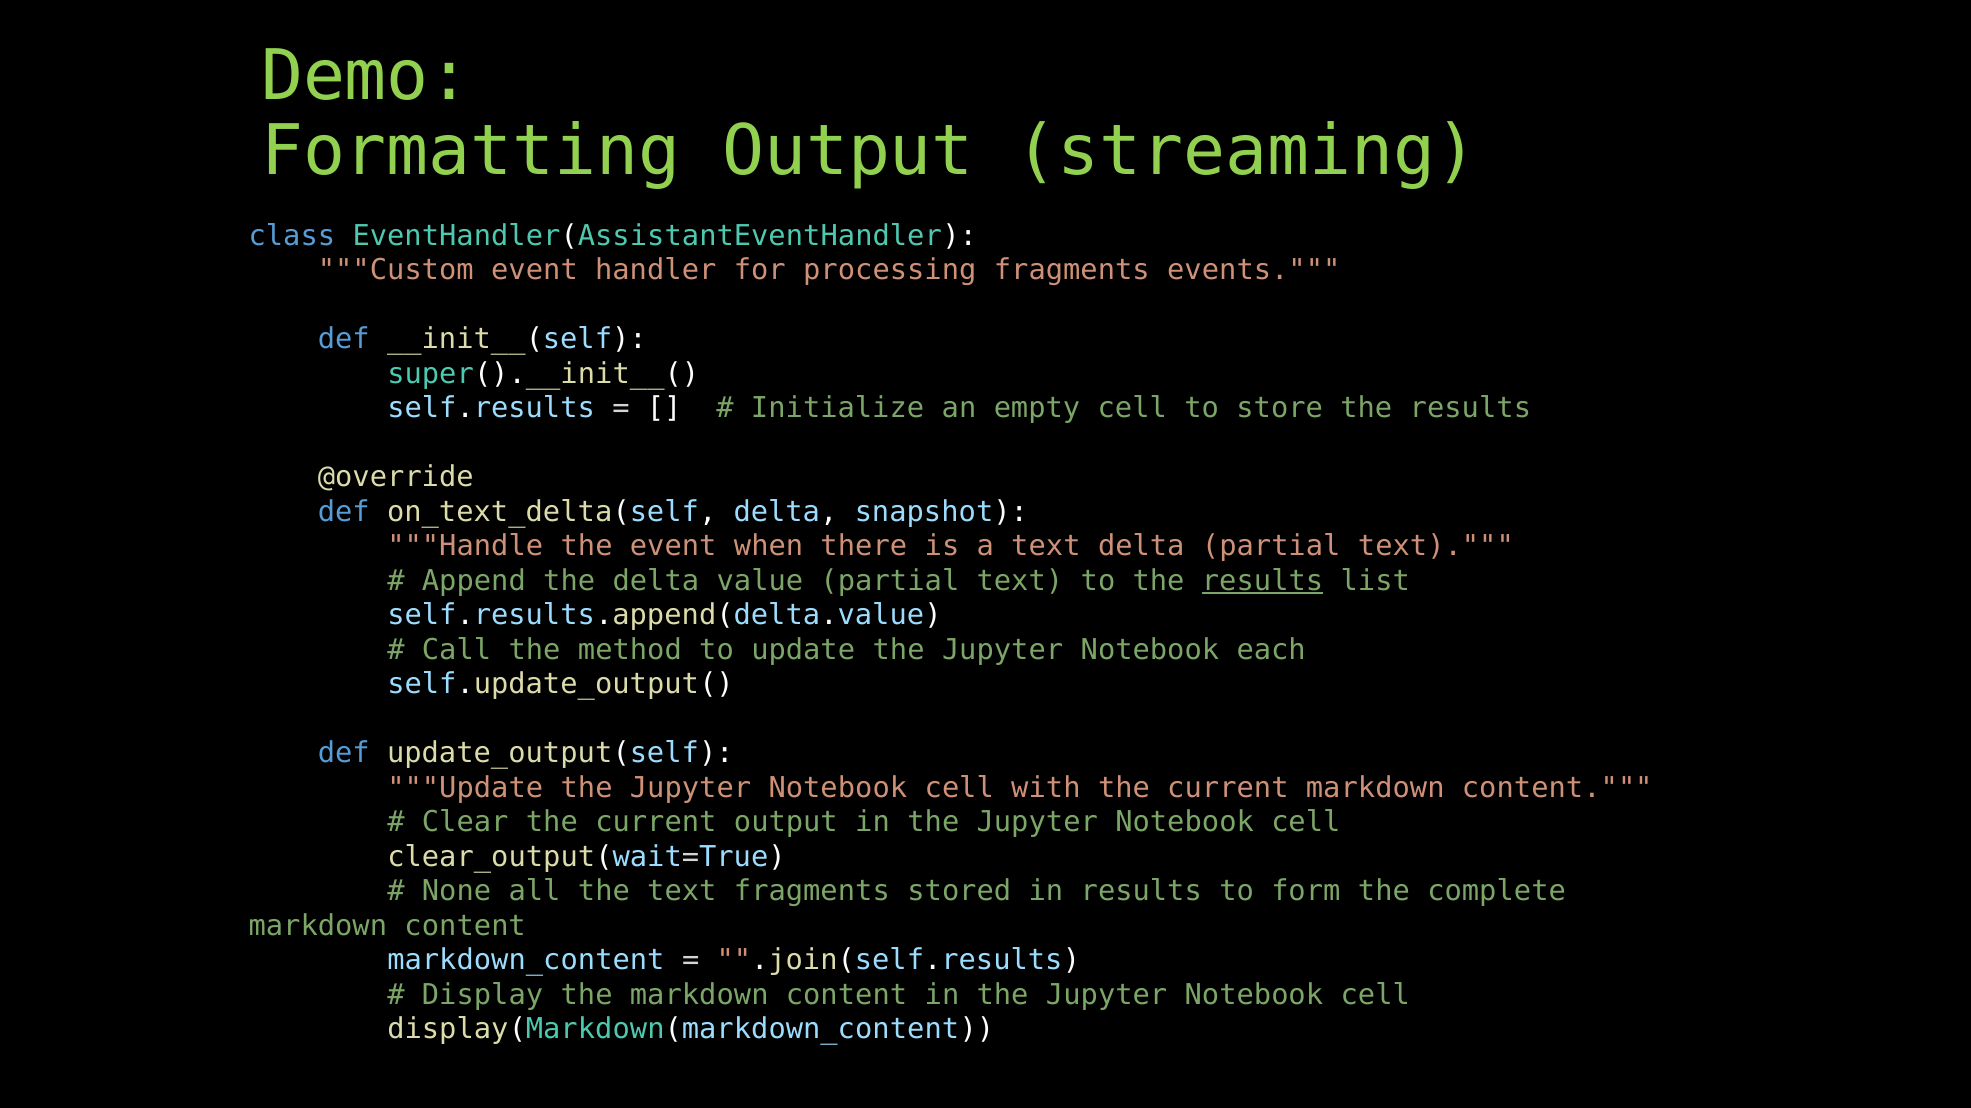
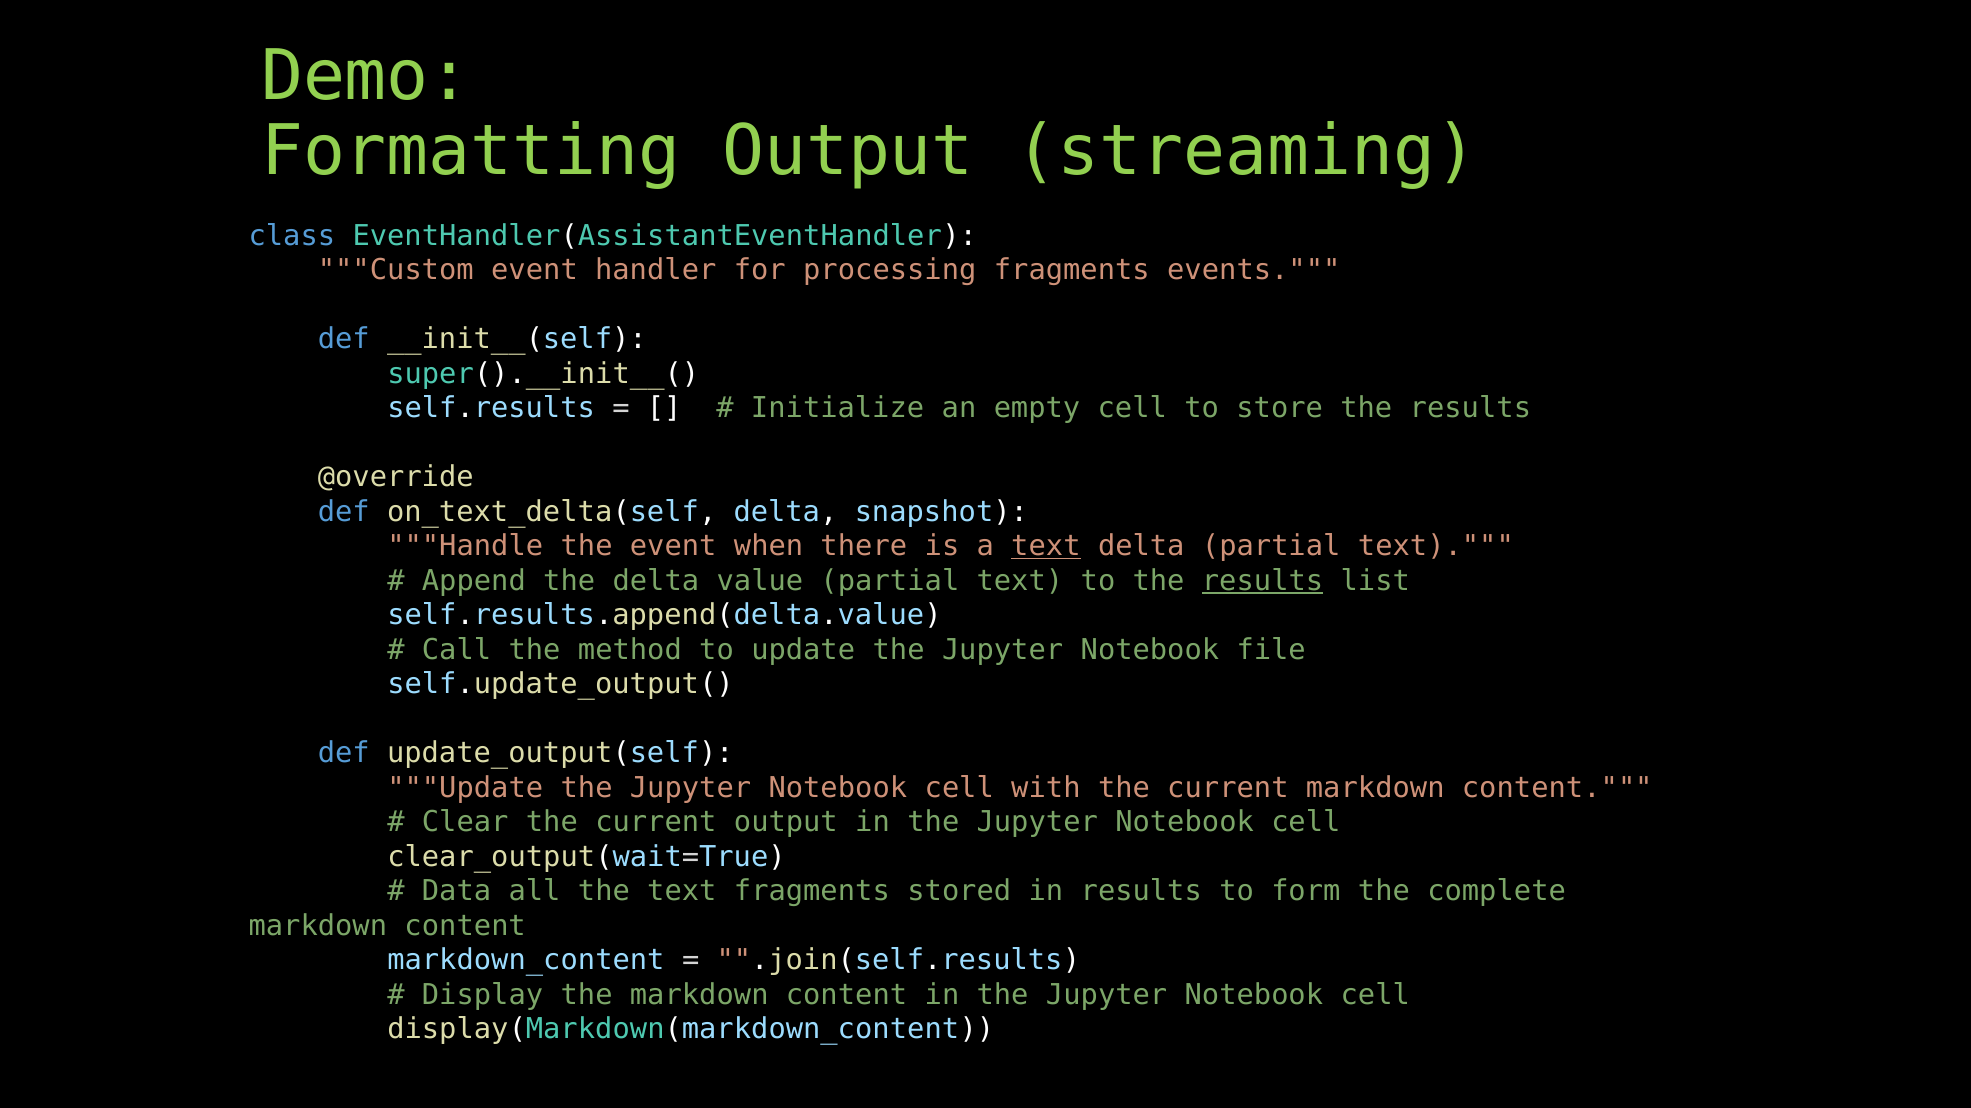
text at (1046, 546) underline: none -> present
each: each -> file
None: None -> Data
